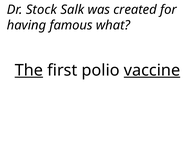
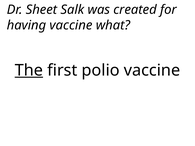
Stock: Stock -> Sheet
having famous: famous -> vaccine
vaccine at (152, 70) underline: present -> none
